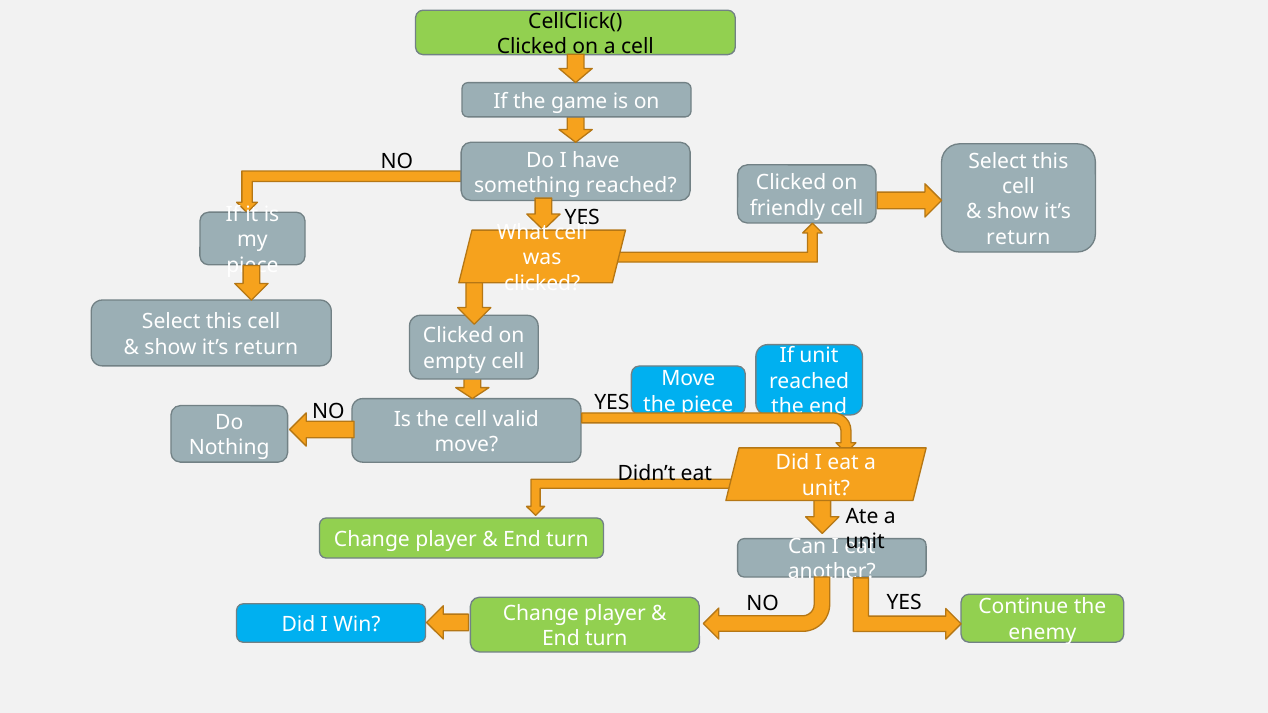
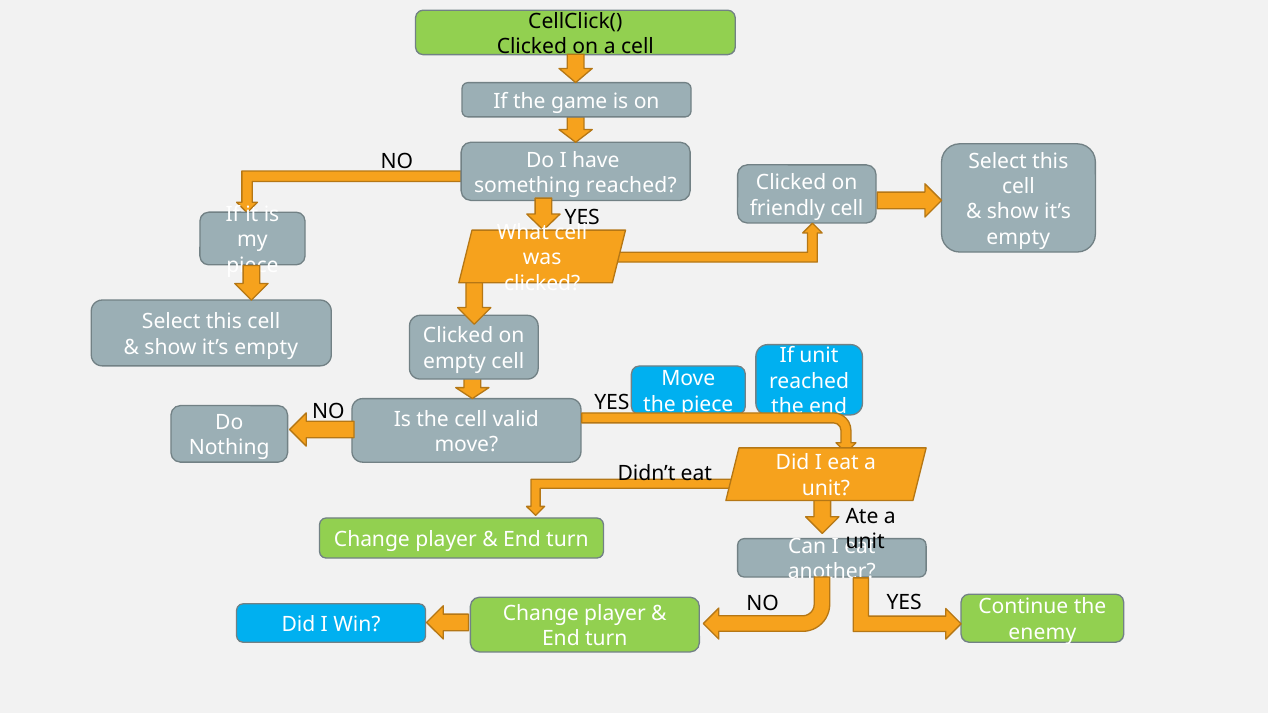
return at (1018, 237): return -> empty
return at (266, 347): return -> empty
